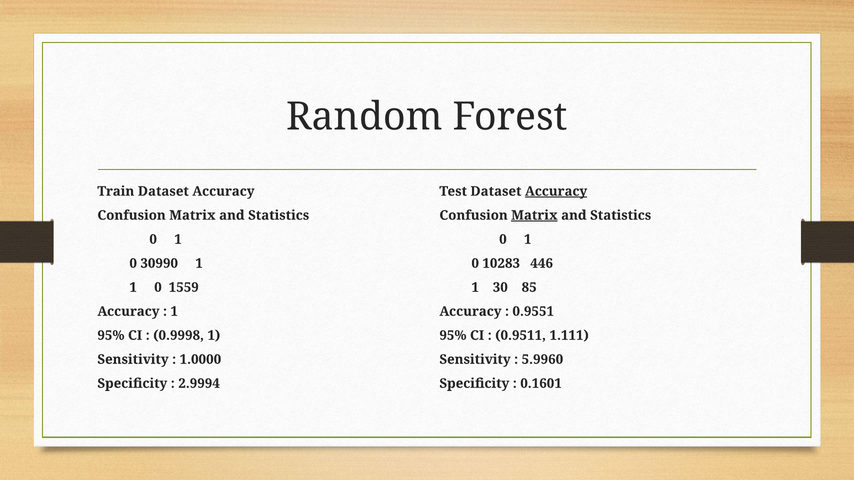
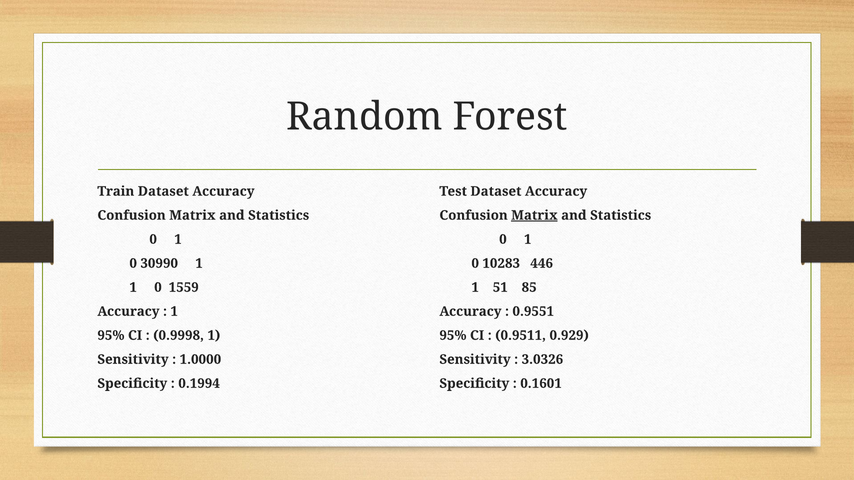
Accuracy at (556, 191) underline: present -> none
30: 30 -> 51
1.111: 1.111 -> 0.929
5.9960: 5.9960 -> 3.0326
2.9994: 2.9994 -> 0.1994
